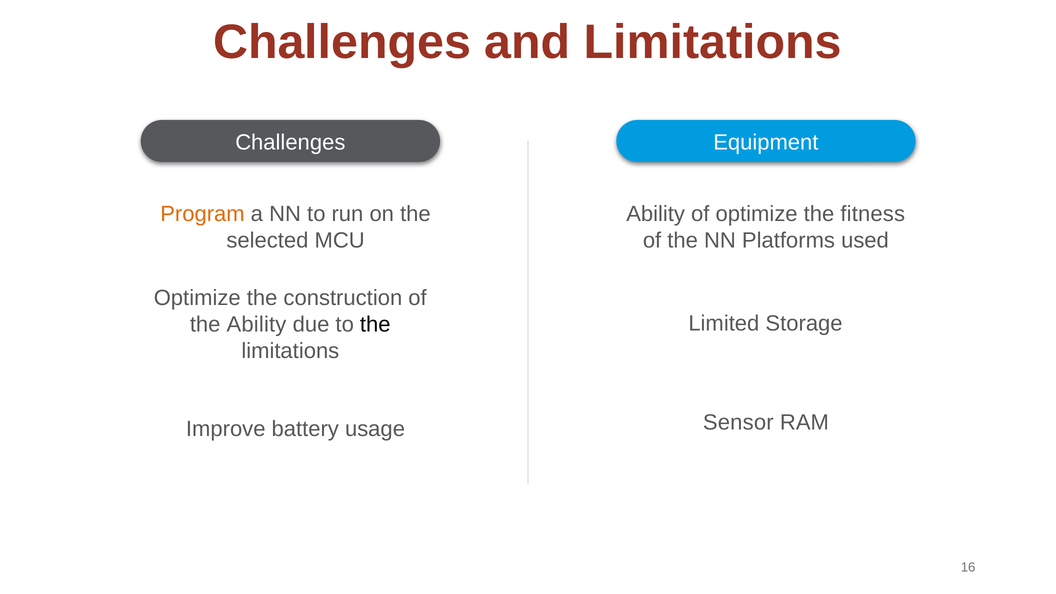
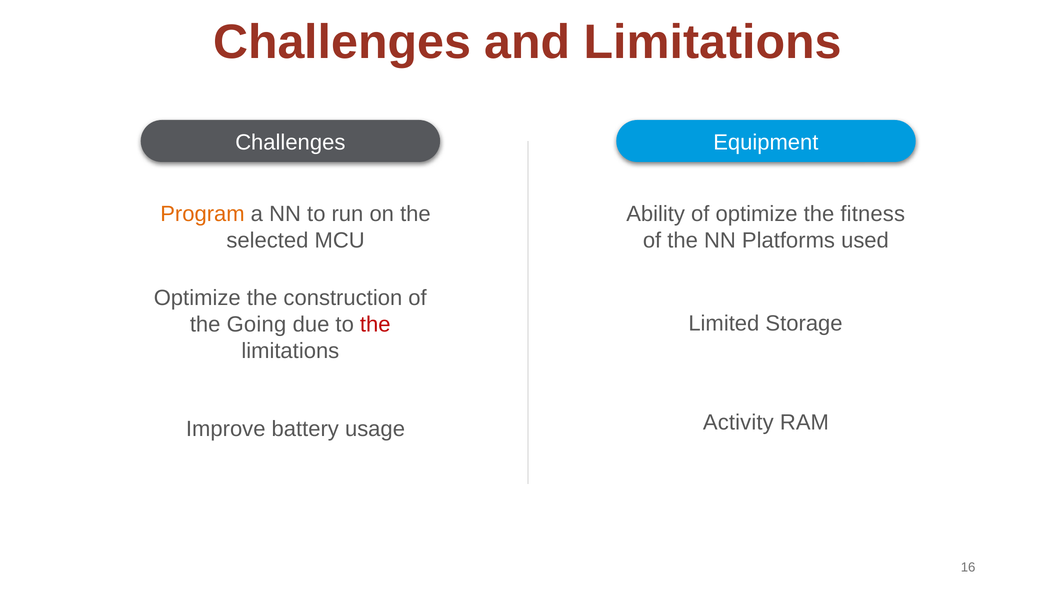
the Ability: Ability -> Going
the at (375, 324) colour: black -> red
Sensor: Sensor -> Activity
